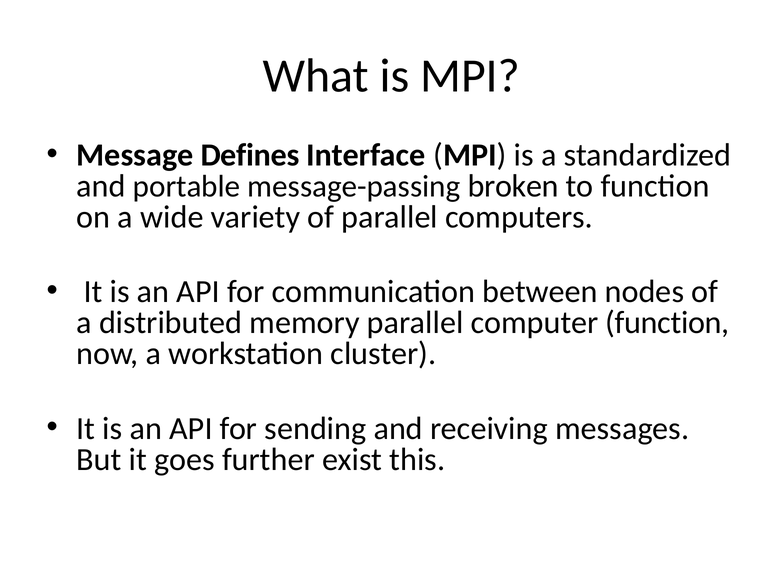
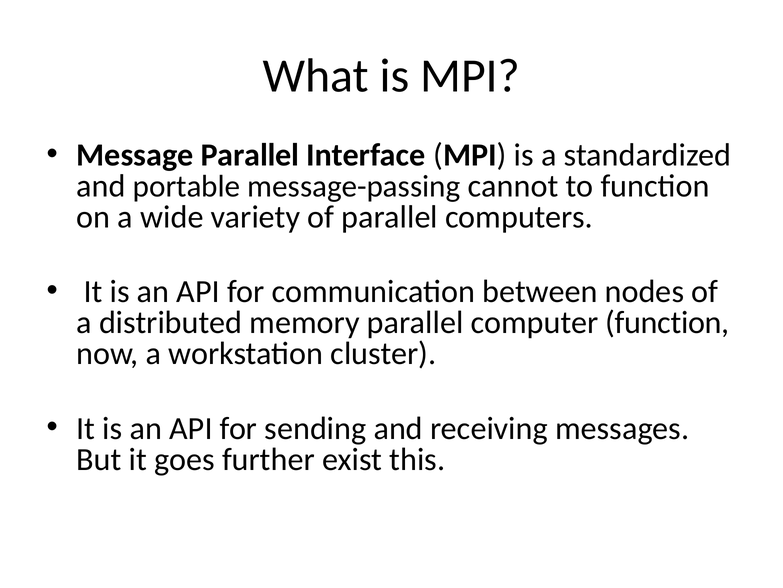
Message Defines: Defines -> Parallel
broken: broken -> cannot
